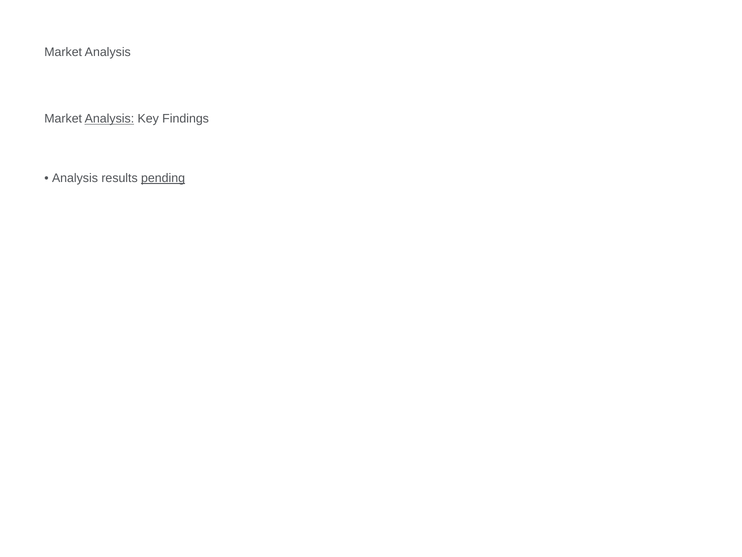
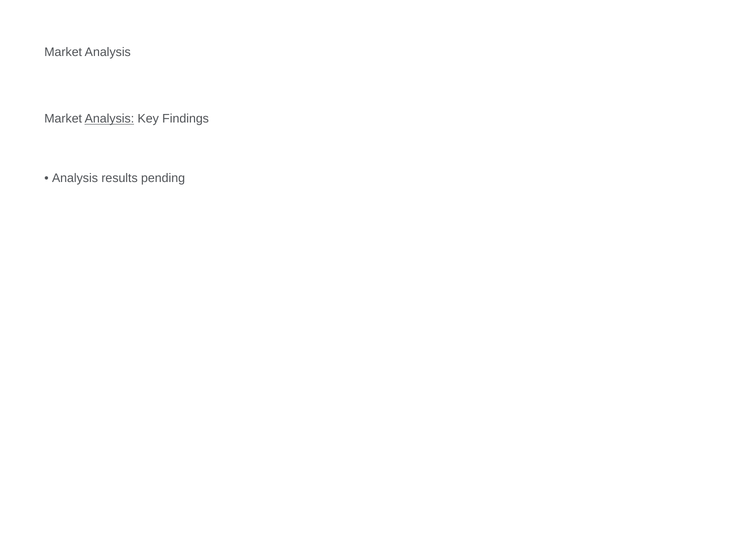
pending underline: present -> none
